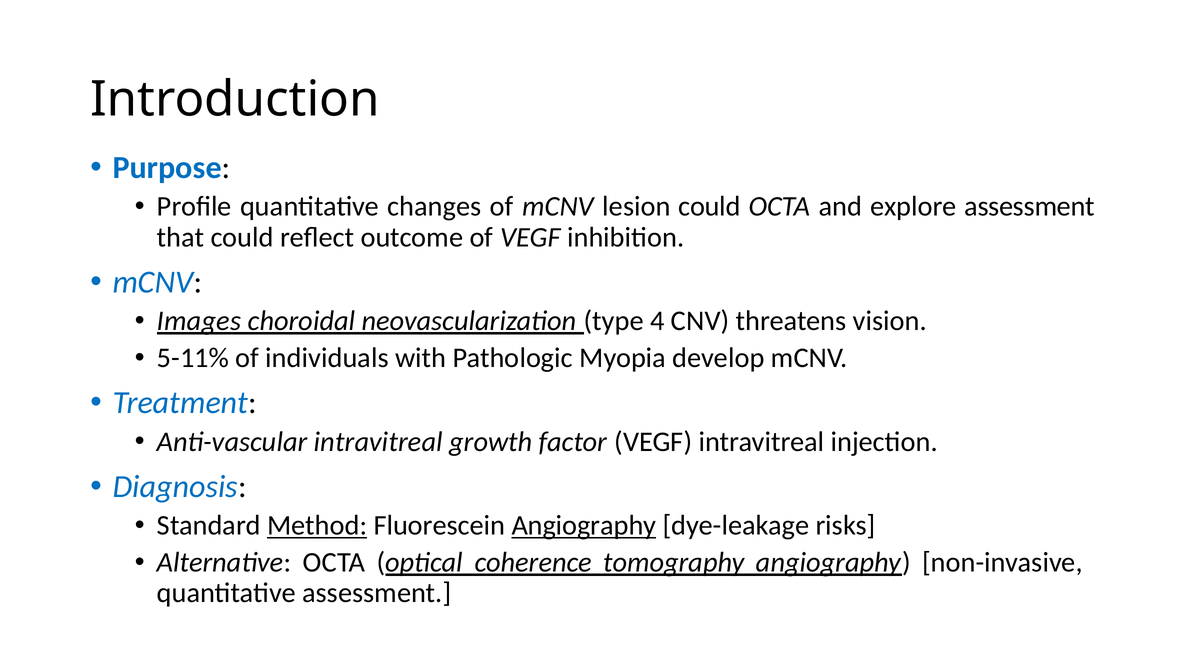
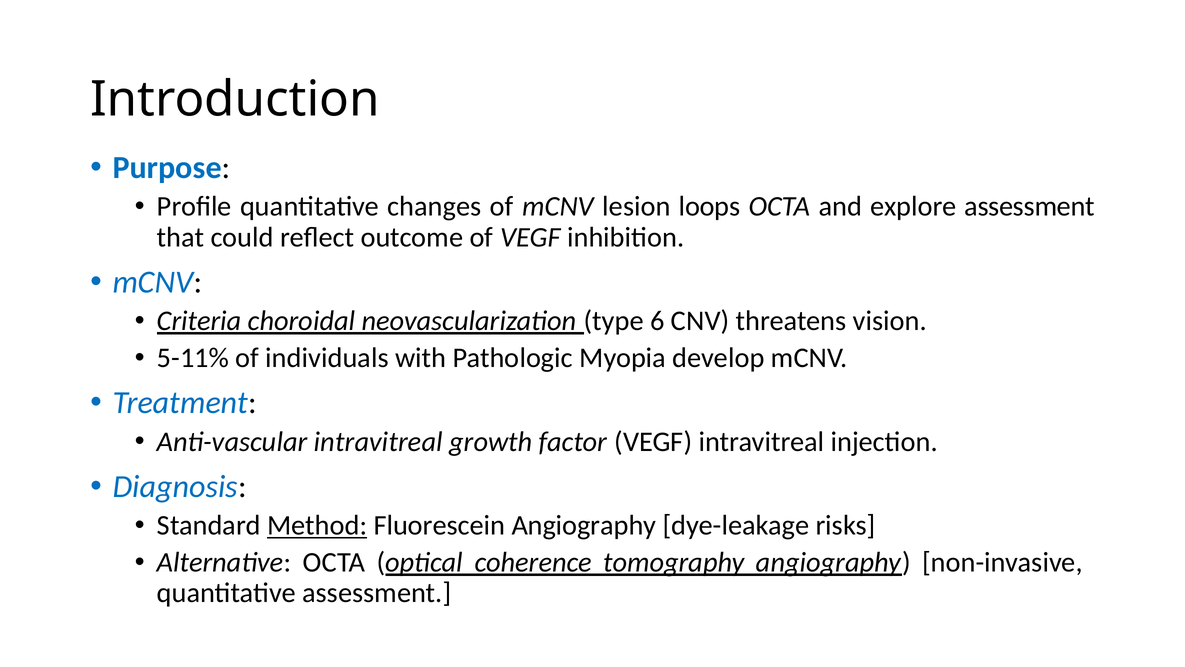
lesion could: could -> loops
Images: Images -> Criteria
4: 4 -> 6
Angiography at (584, 525) underline: present -> none
